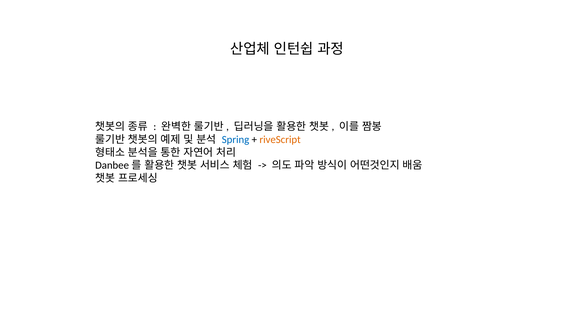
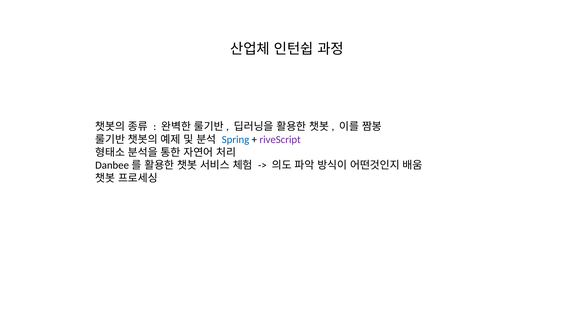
riveScript colour: orange -> purple
